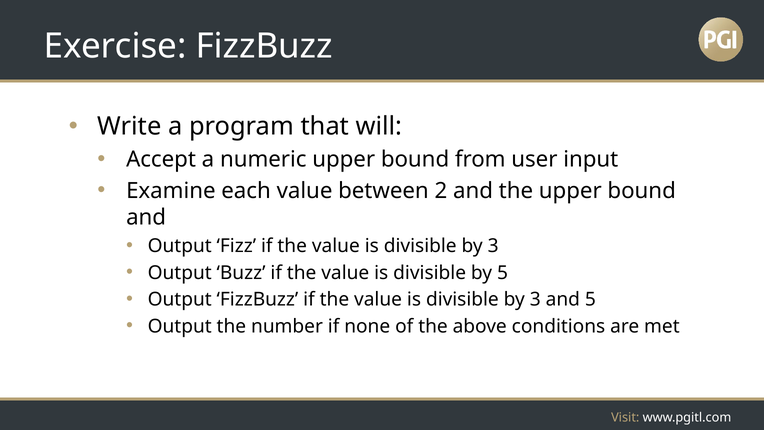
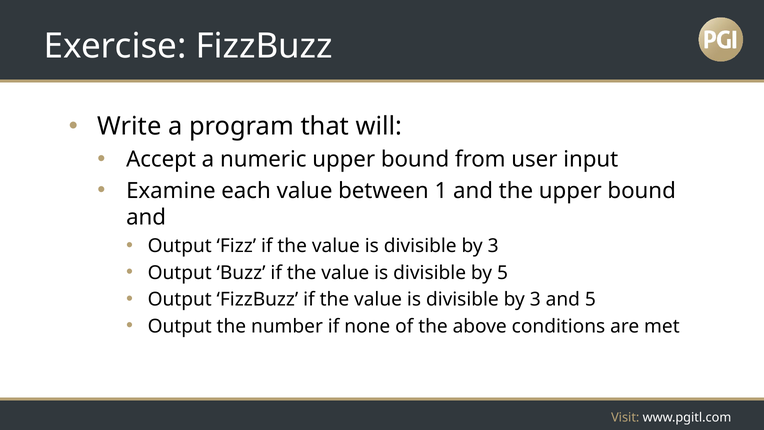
2: 2 -> 1
